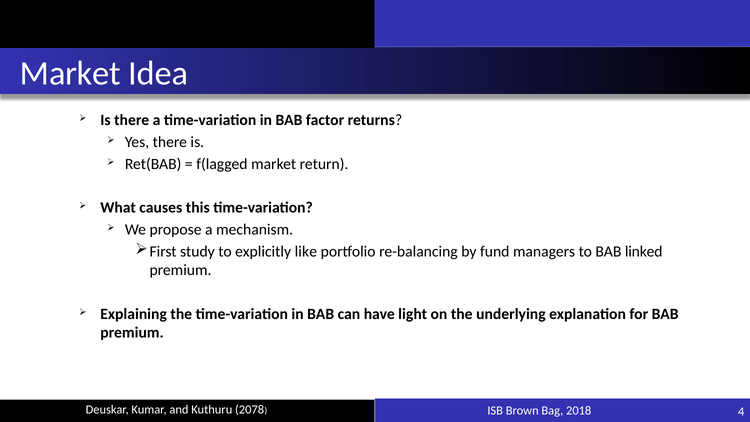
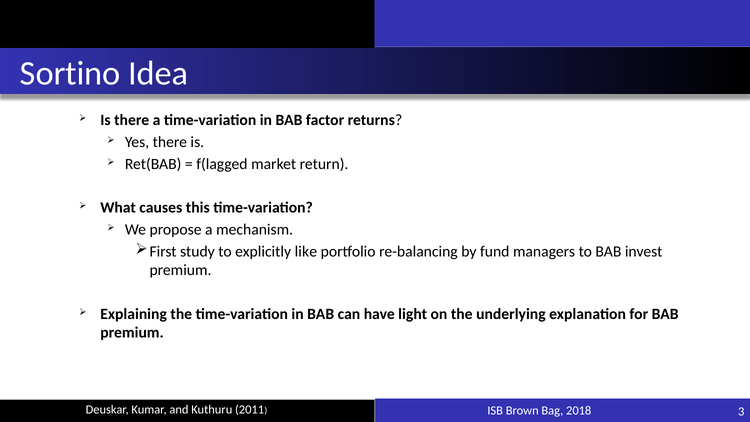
Market at (70, 73): Market -> Sortino
linked: linked -> invest
2078: 2078 -> 2011
4: 4 -> 3
